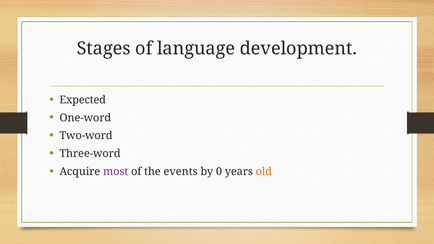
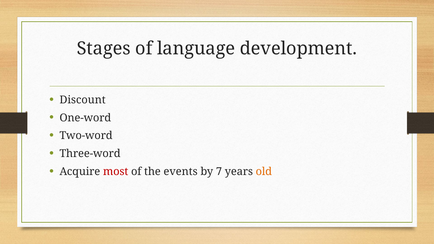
Expected: Expected -> Discount
most colour: purple -> red
0: 0 -> 7
